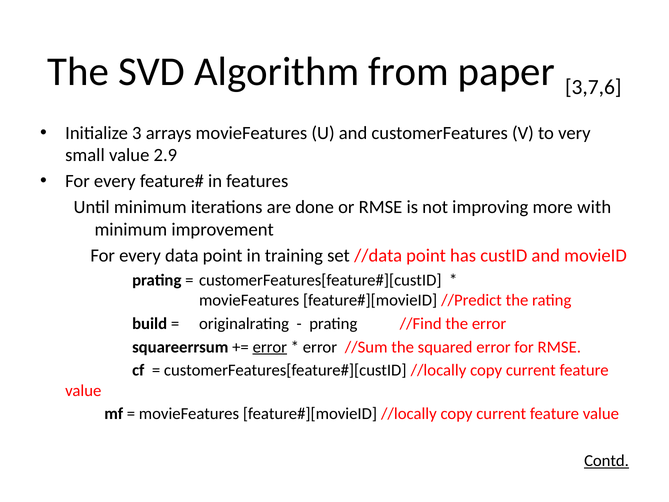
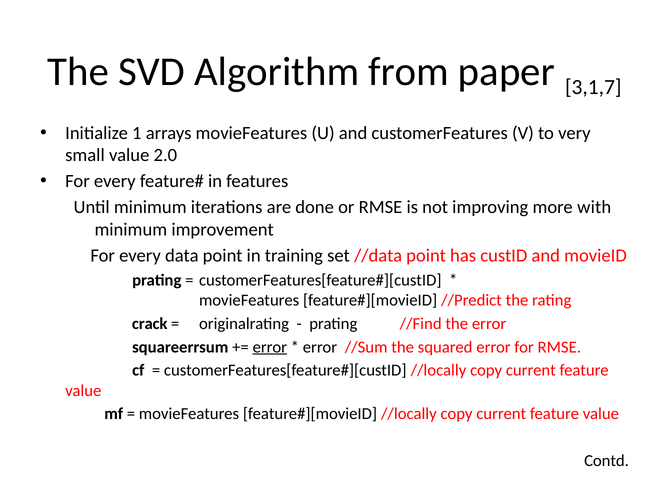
3,7,6: 3,7,6 -> 3,1,7
3: 3 -> 1
2.9: 2.9 -> 2.0
build: build -> crack
Contd underline: present -> none
